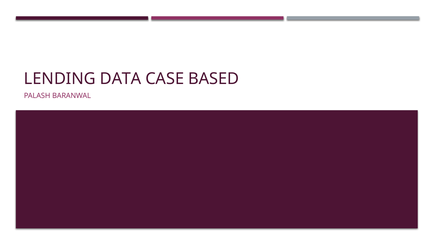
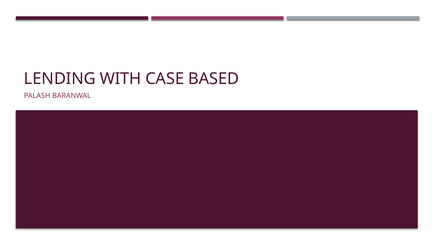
DATA: DATA -> WITH
